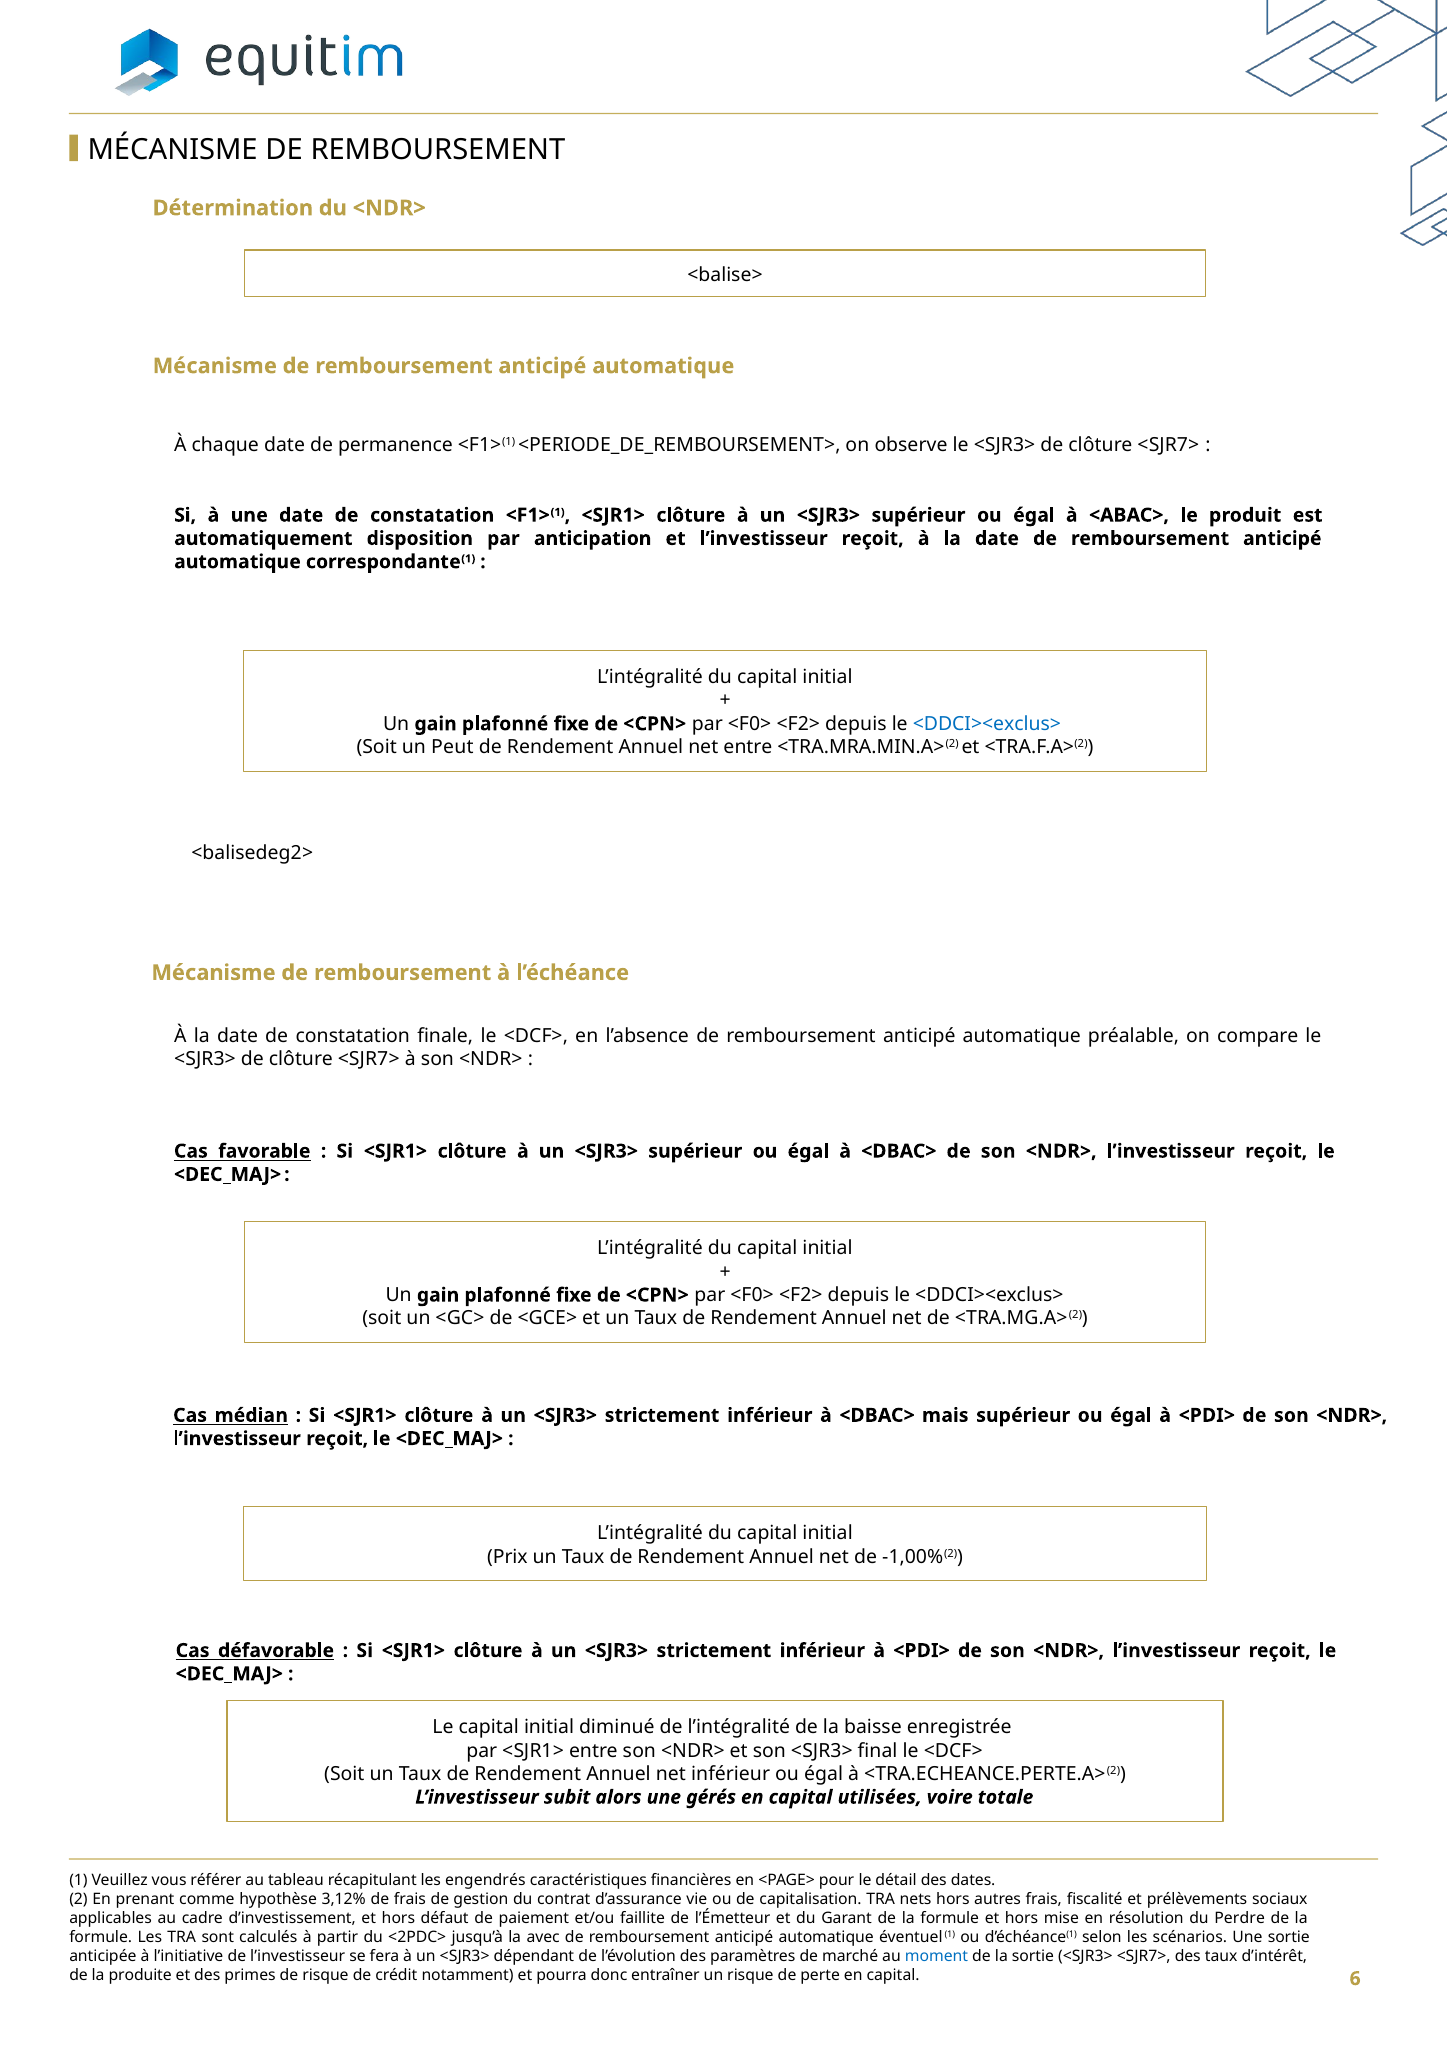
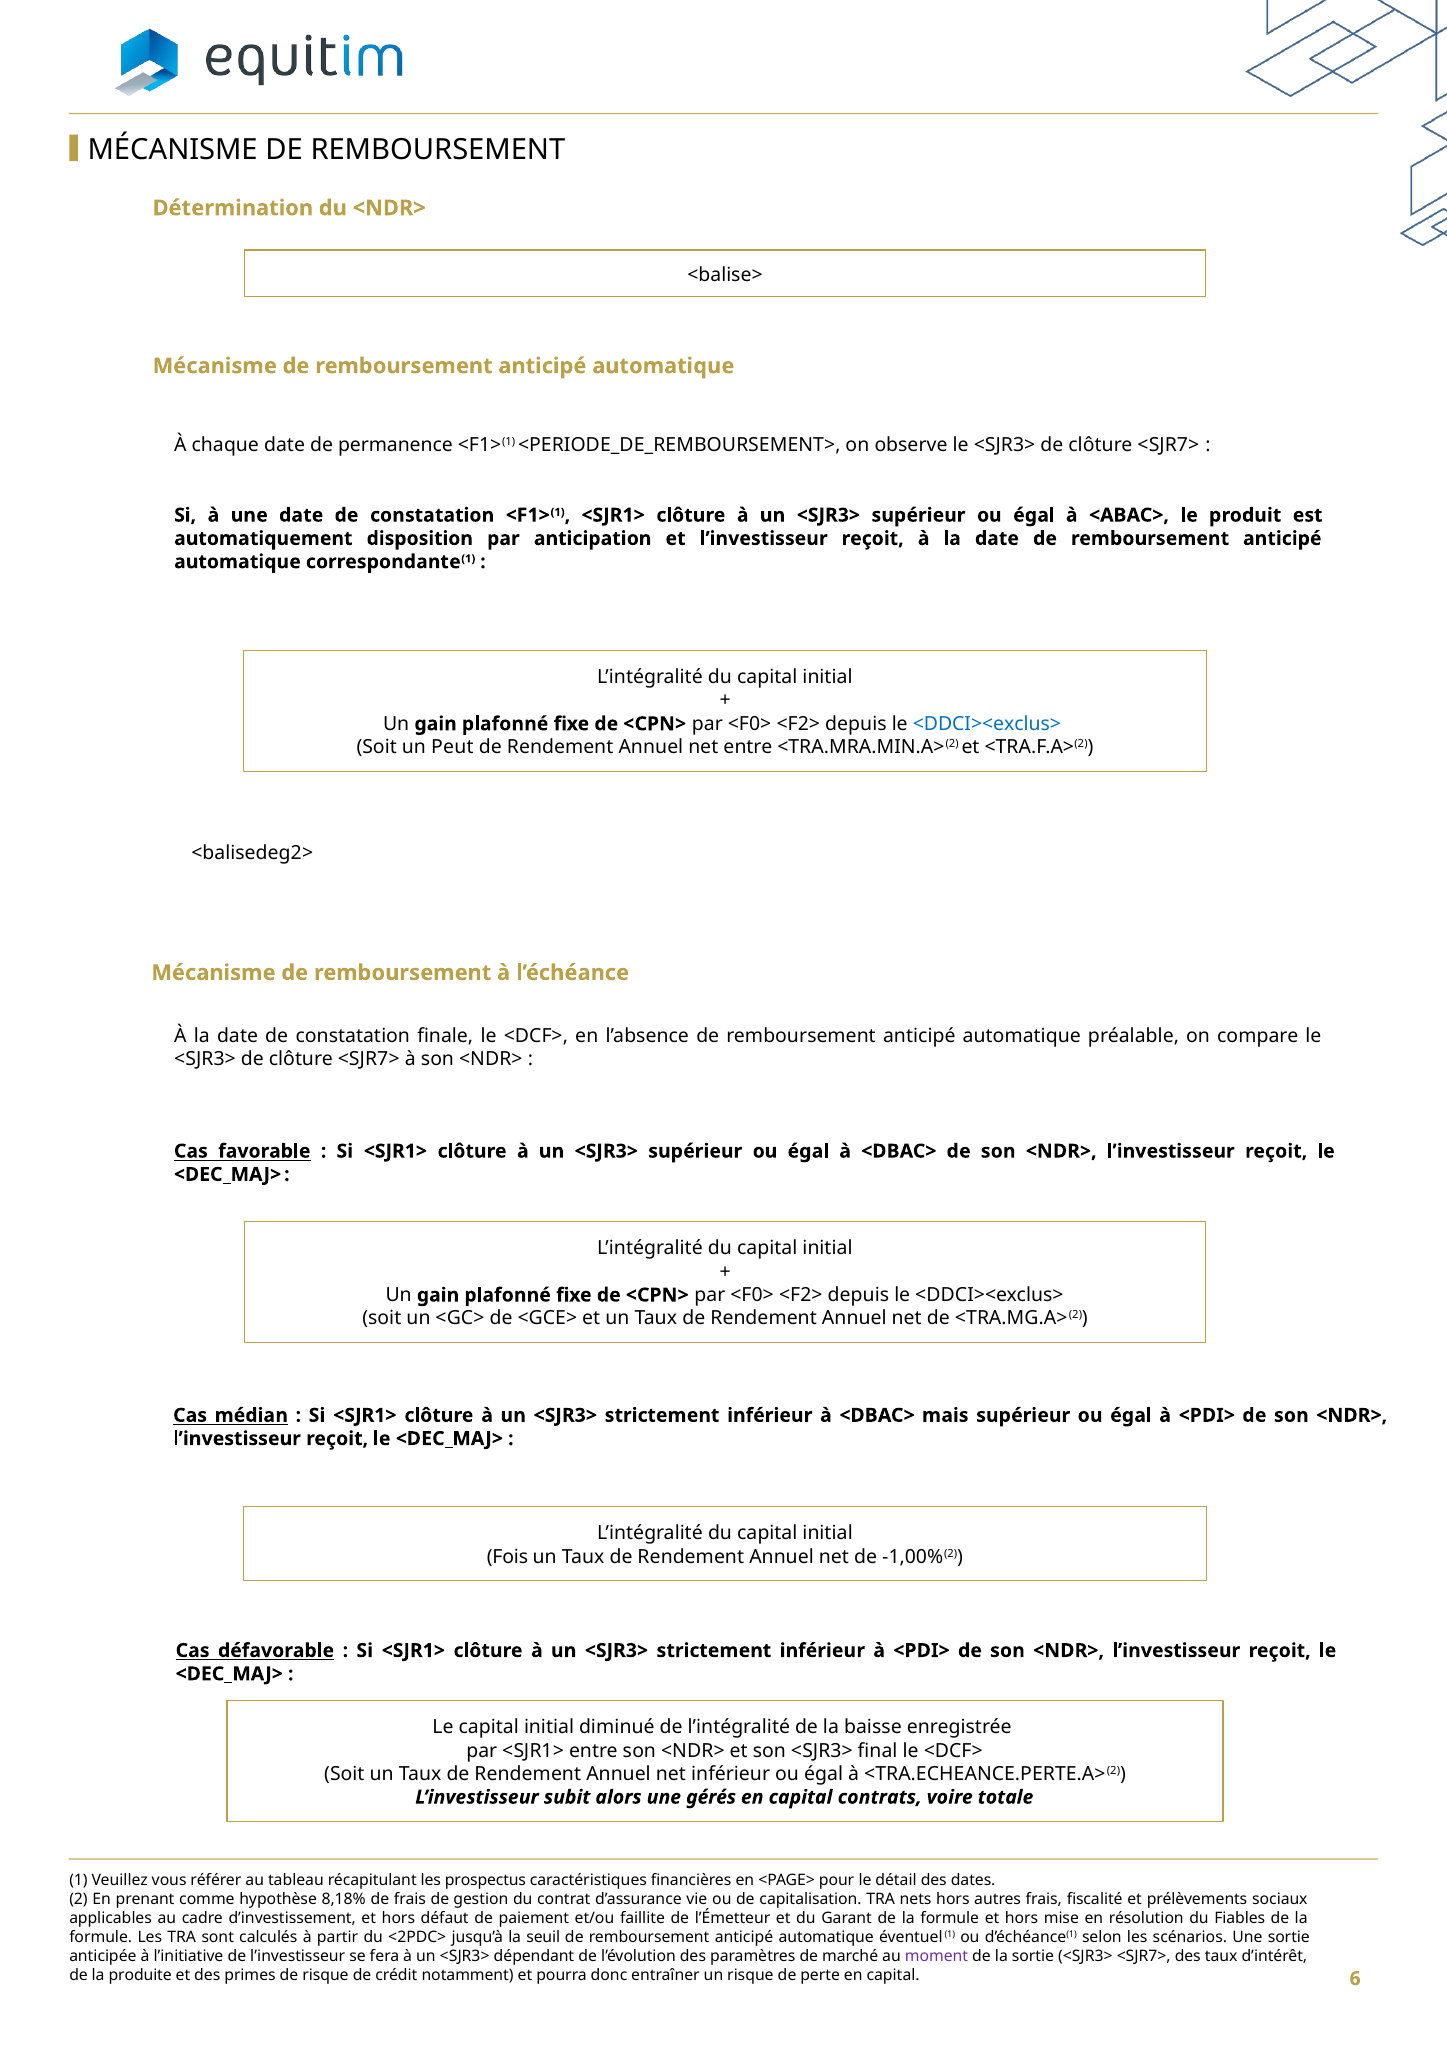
Prix: Prix -> Fois
utilisées: utilisées -> contrats
engendrés: engendrés -> prospectus
3,12%: 3,12% -> 8,18%
Perdre: Perdre -> Fiables
avec: avec -> seuil
moment colour: blue -> purple
